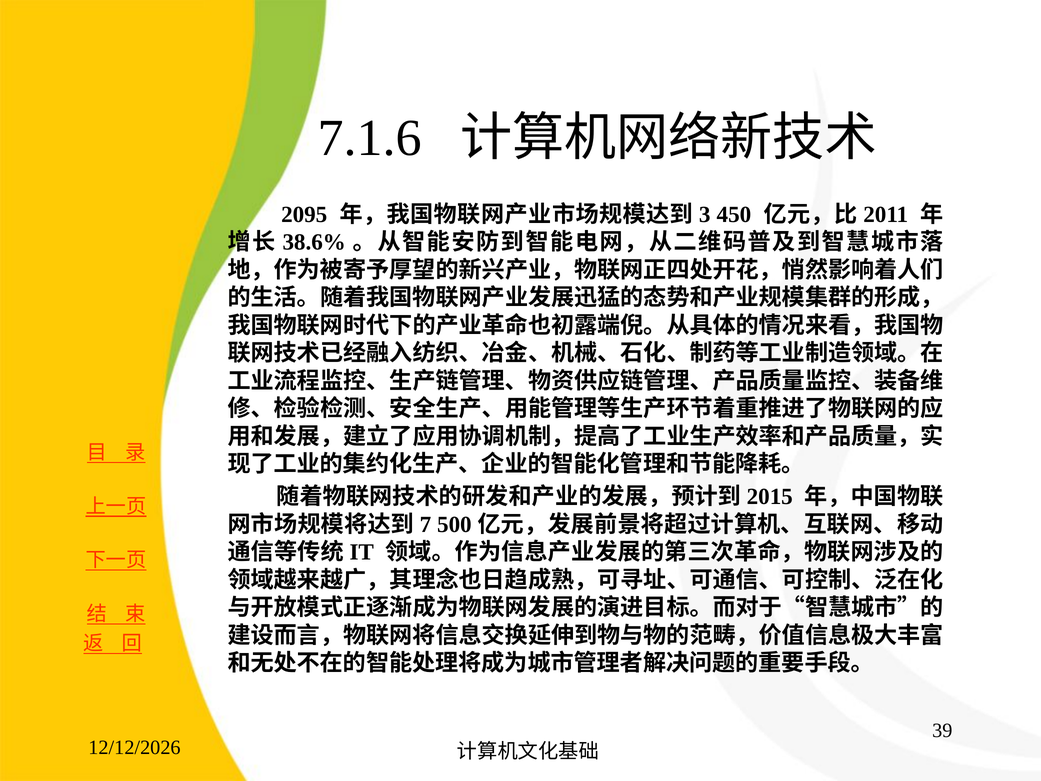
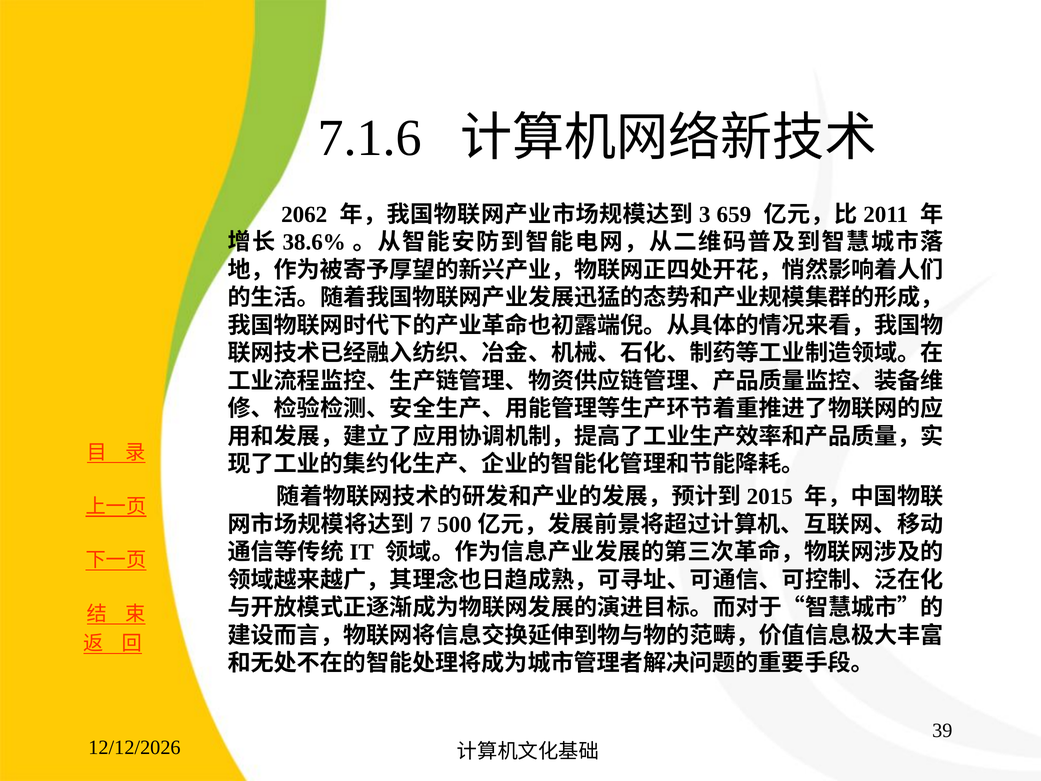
2095: 2095 -> 2062
450: 450 -> 659
